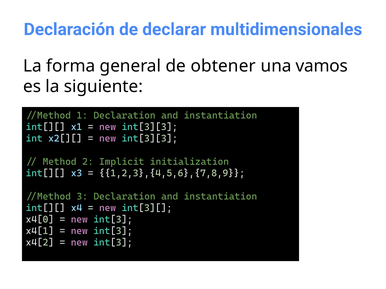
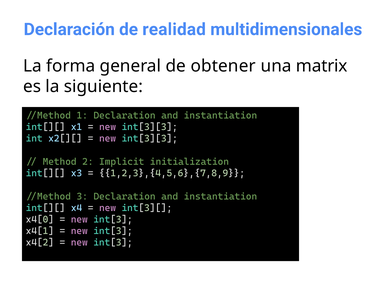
declarar: declarar -> realidad
vamos: vamos -> matrix
